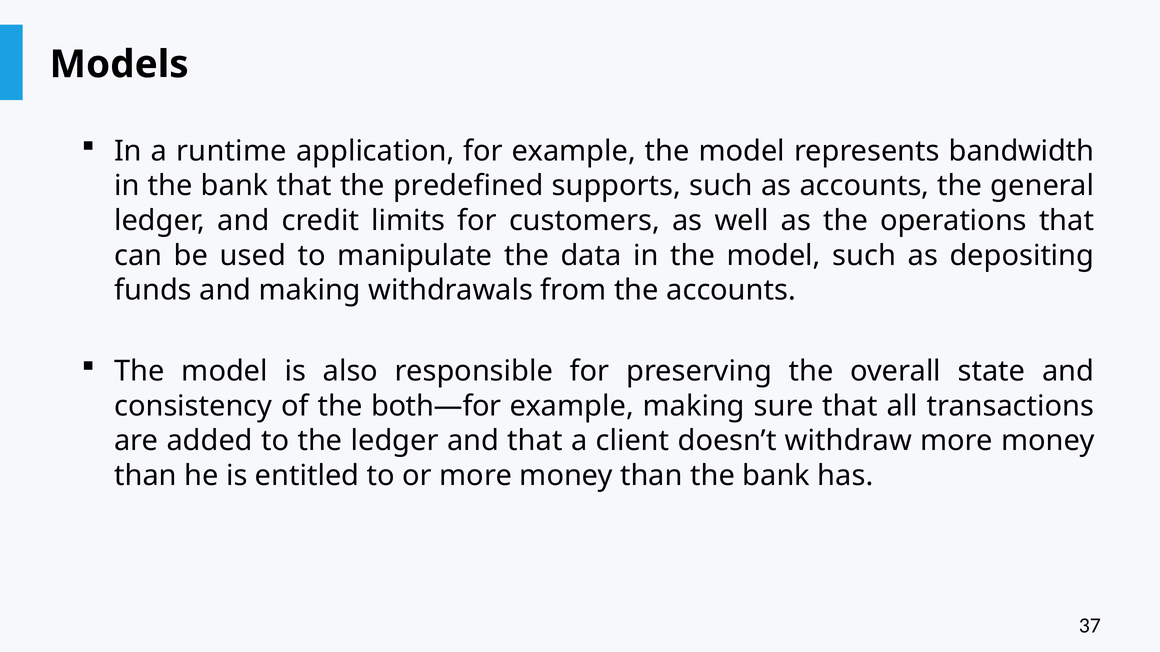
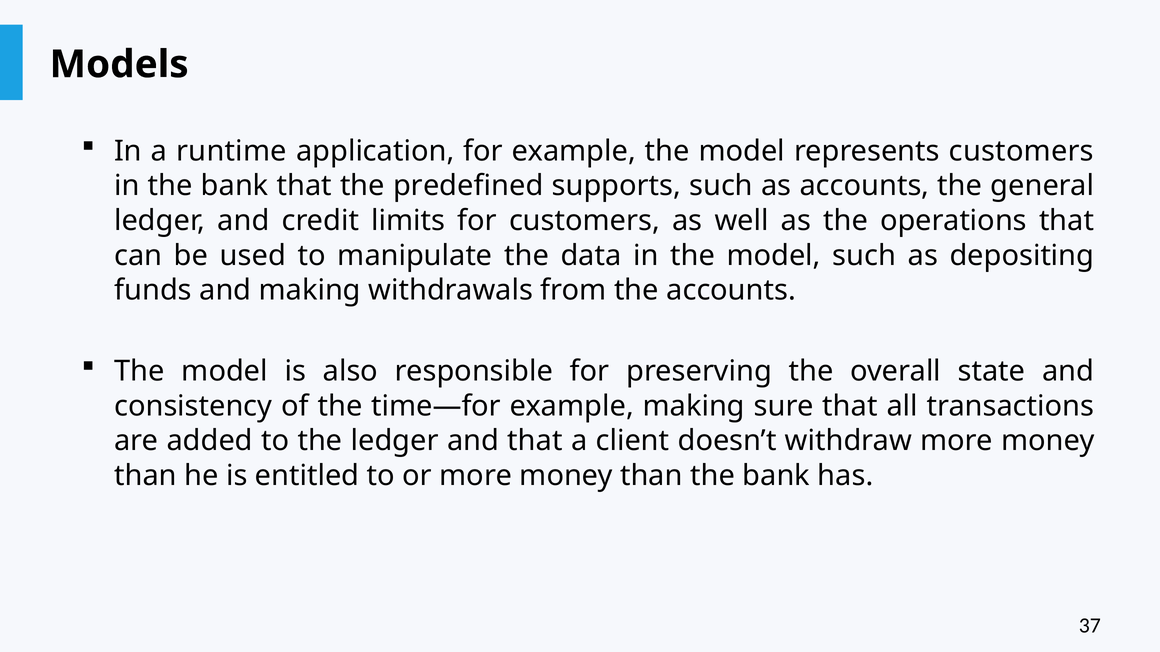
represents bandwidth: bandwidth -> customers
both—for: both—for -> time—for
